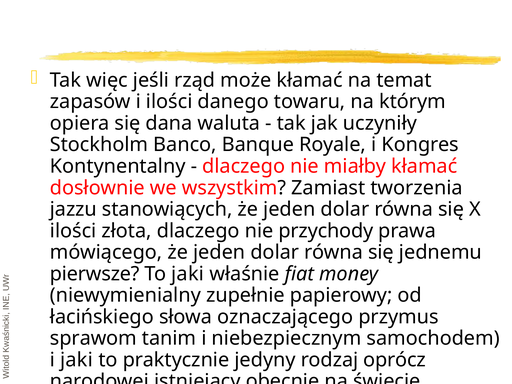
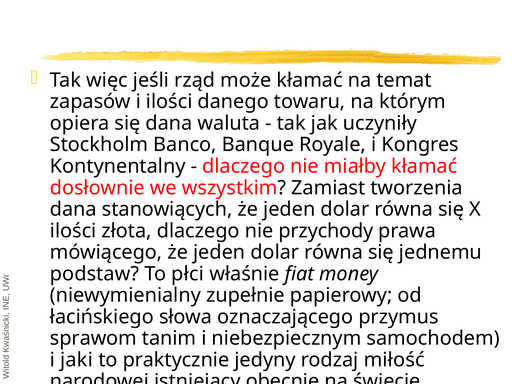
jazzu at (73, 209): jazzu -> dana
pierwsze: pierwsze -> podstaw
To jaki: jaki -> płci
oprócz: oprócz -> miłość
